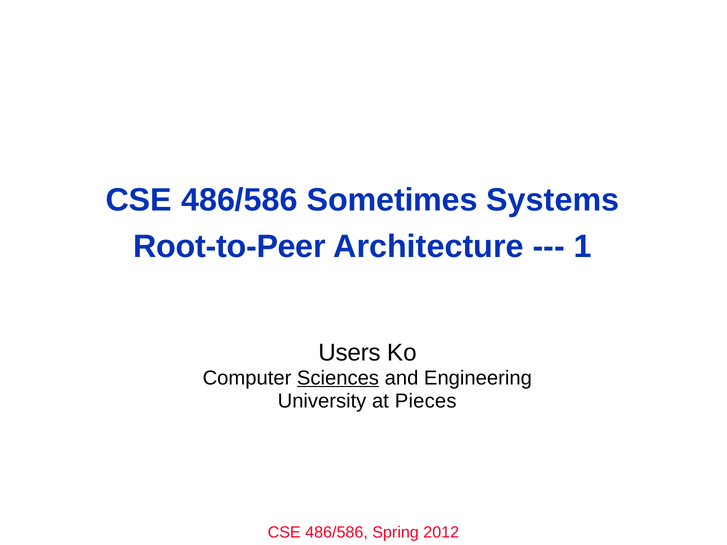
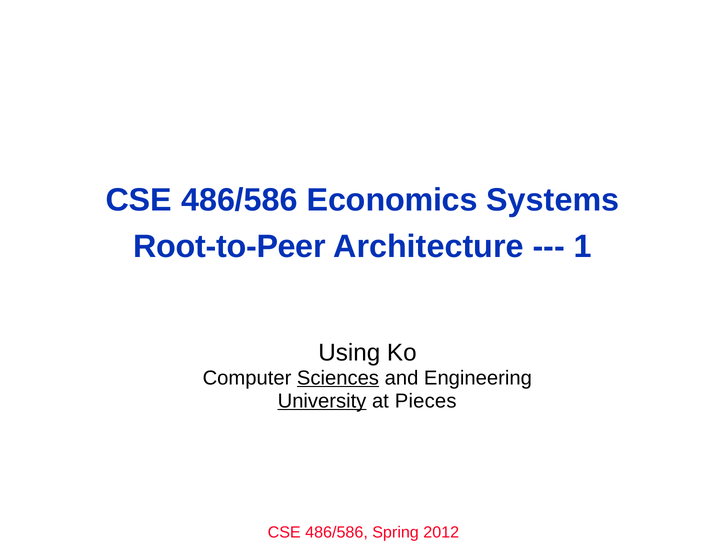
Sometimes: Sometimes -> Economics
Users: Users -> Using
University underline: none -> present
